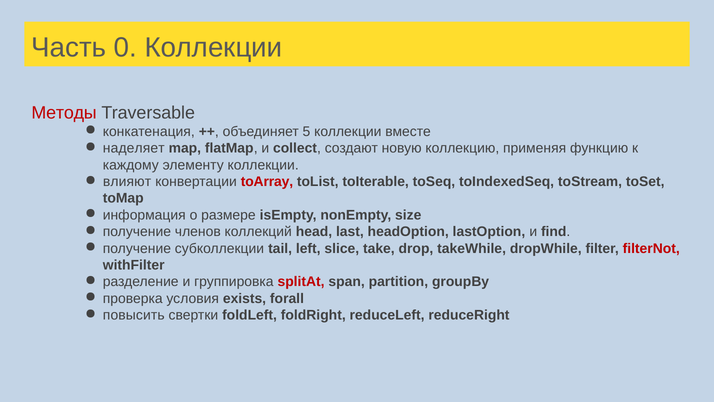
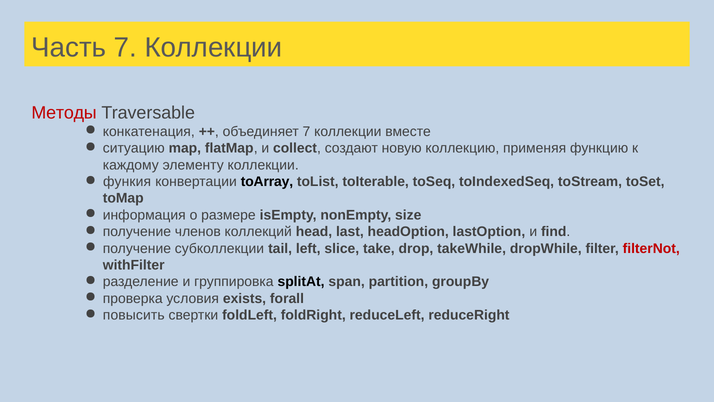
Часть 0: 0 -> 7
объединяет 5: 5 -> 7
наделяет: наделяет -> ситуацию
влияют: влияют -> функия
toArray colour: red -> black
splitAt colour: red -> black
